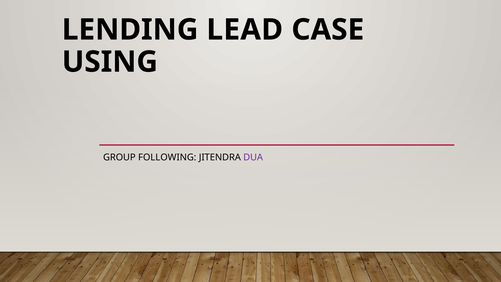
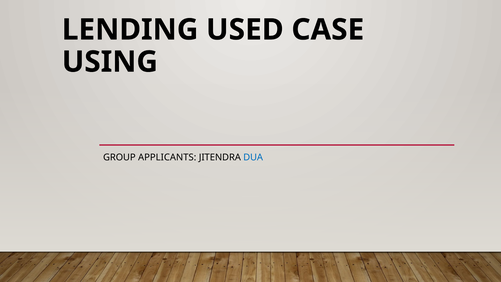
LEAD: LEAD -> USED
FOLLOWING: FOLLOWING -> APPLICANTS
DUA colour: purple -> blue
